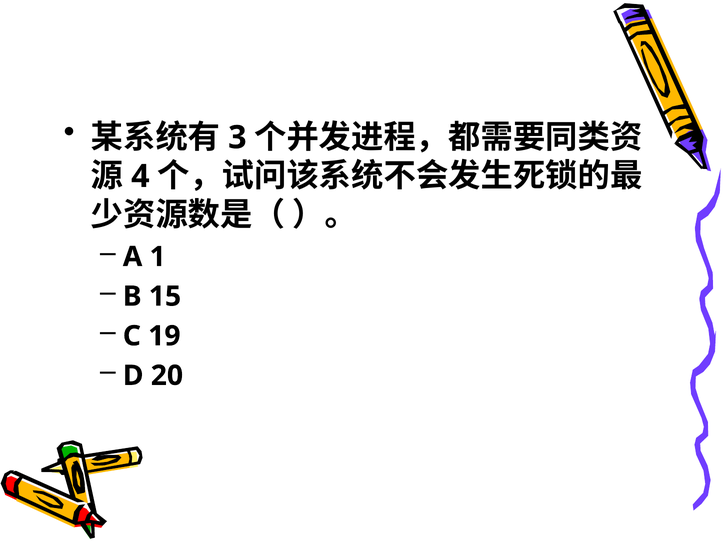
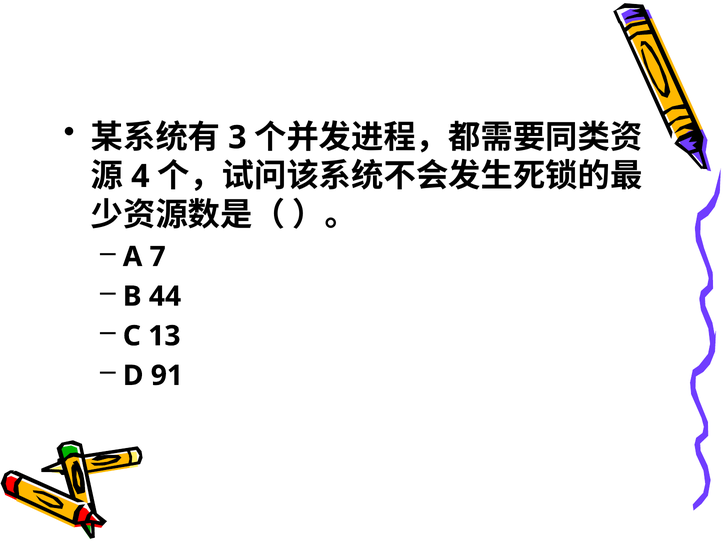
1: 1 -> 7
15: 15 -> 44
19: 19 -> 13
20: 20 -> 91
